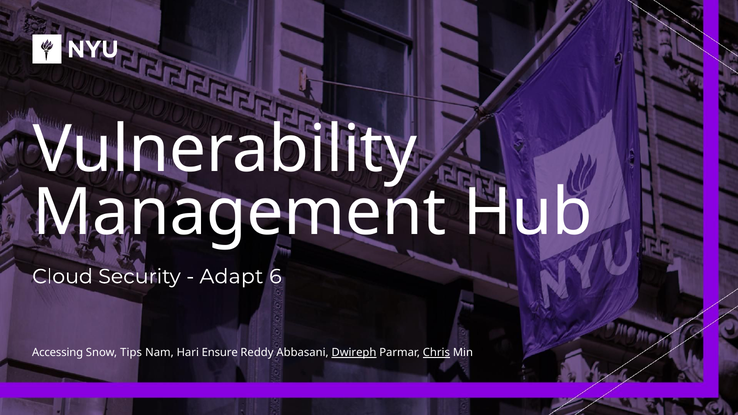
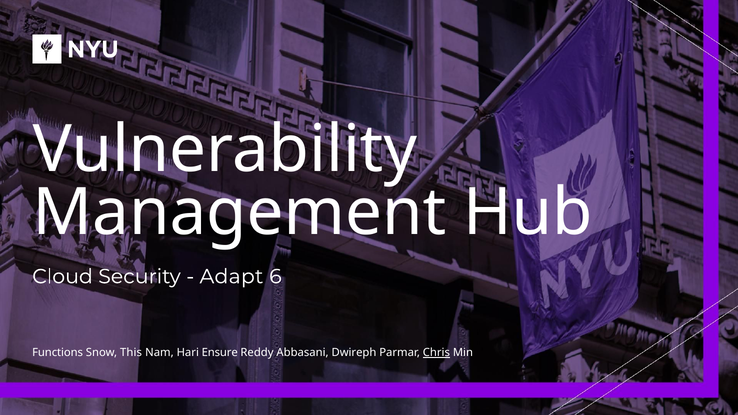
Accessing: Accessing -> Functions
Tips: Tips -> This
Dwireph underline: present -> none
